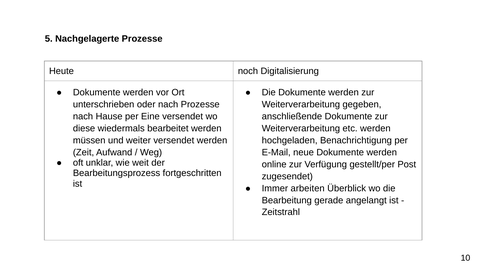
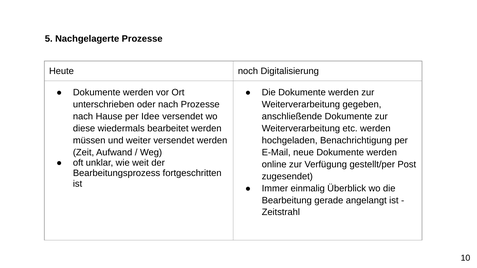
Eine: Eine -> Idee
arbeiten: arbeiten -> einmalig
